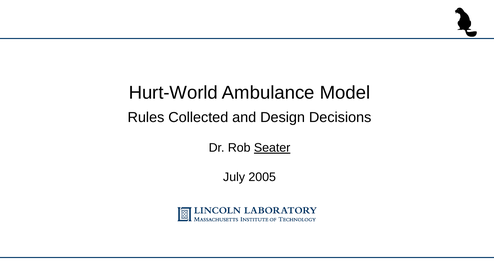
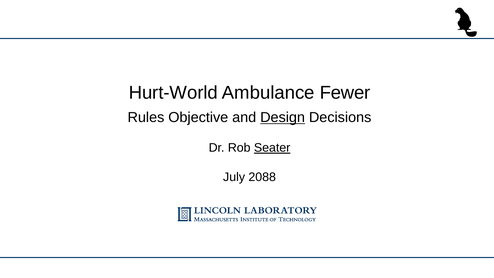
Model: Model -> Fewer
Collected: Collected -> Objective
Design underline: none -> present
2005: 2005 -> 2088
